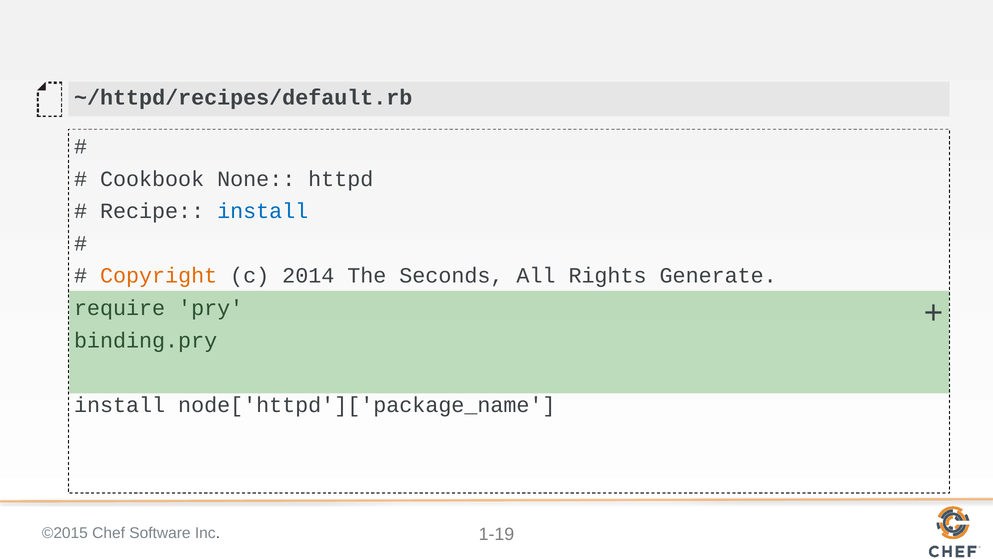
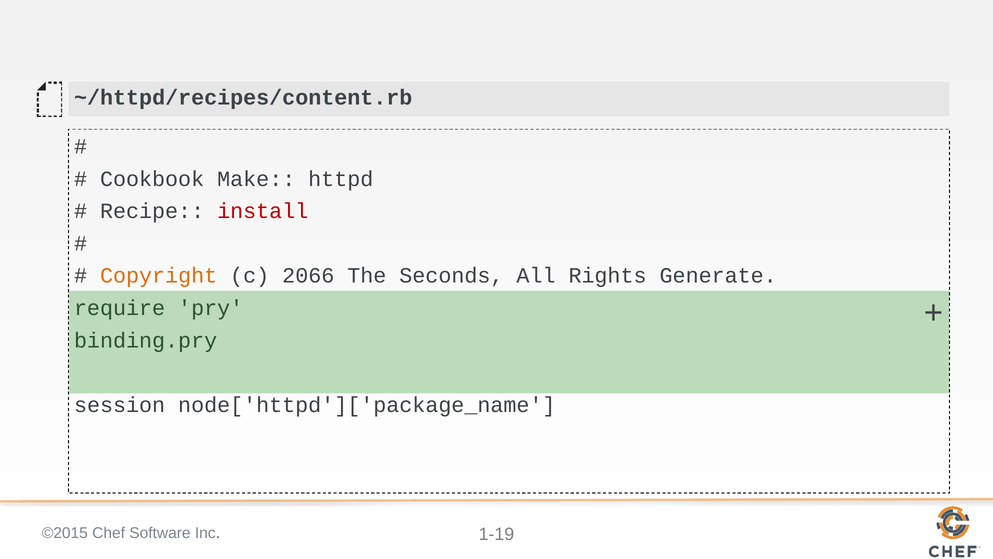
~/httpd/recipes/default.rb: ~/httpd/recipes/default.rb -> ~/httpd/recipes/content.rb
None: None -> Make
install at (263, 211) colour: blue -> red
2014: 2014 -> 2066
install at (120, 405): install -> session
